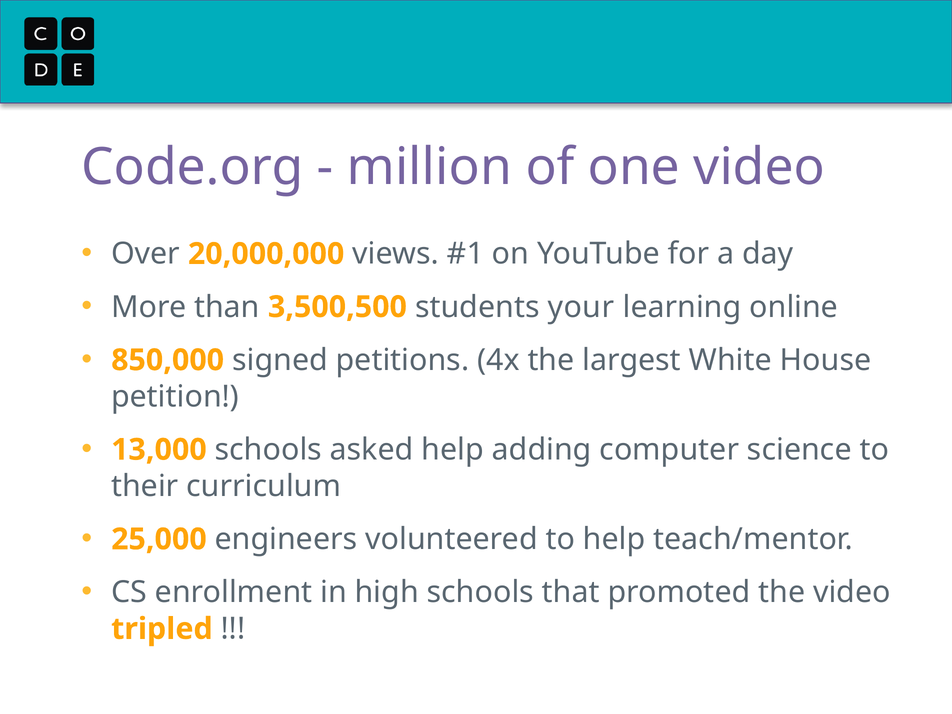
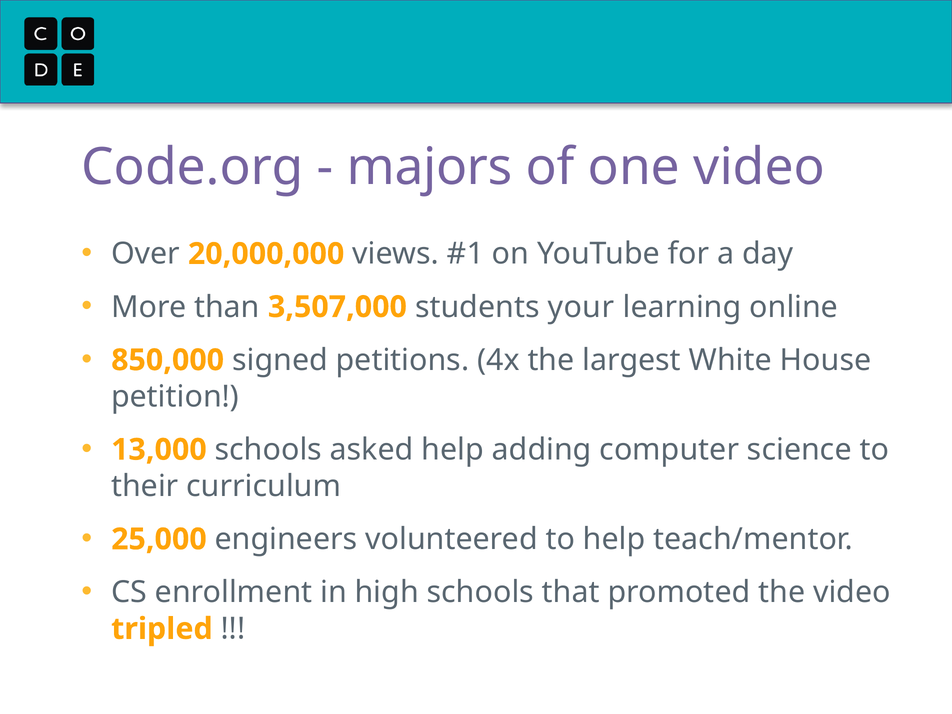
million: million -> majors
3,500,500: 3,500,500 -> 3,507,000
